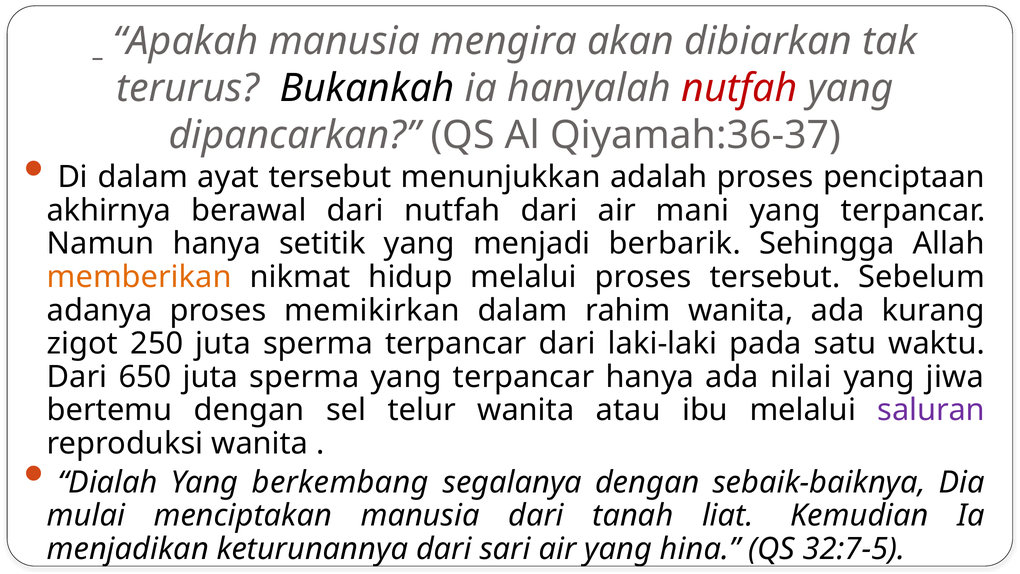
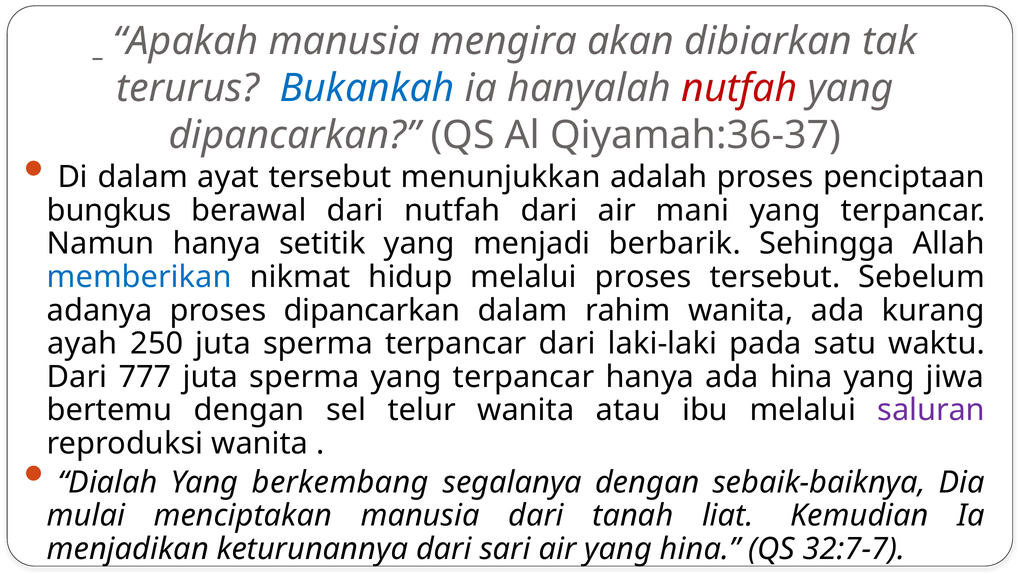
Bukankah colour: black -> blue
akhirnya: akhirnya -> bungkus
memberikan colour: orange -> blue
proses memikirkan: memikirkan -> dipancarkan
zigot: zigot -> ayah
650: 650 -> 777
ada nilai: nilai -> hina
32:7-5: 32:7-5 -> 32:7-7
